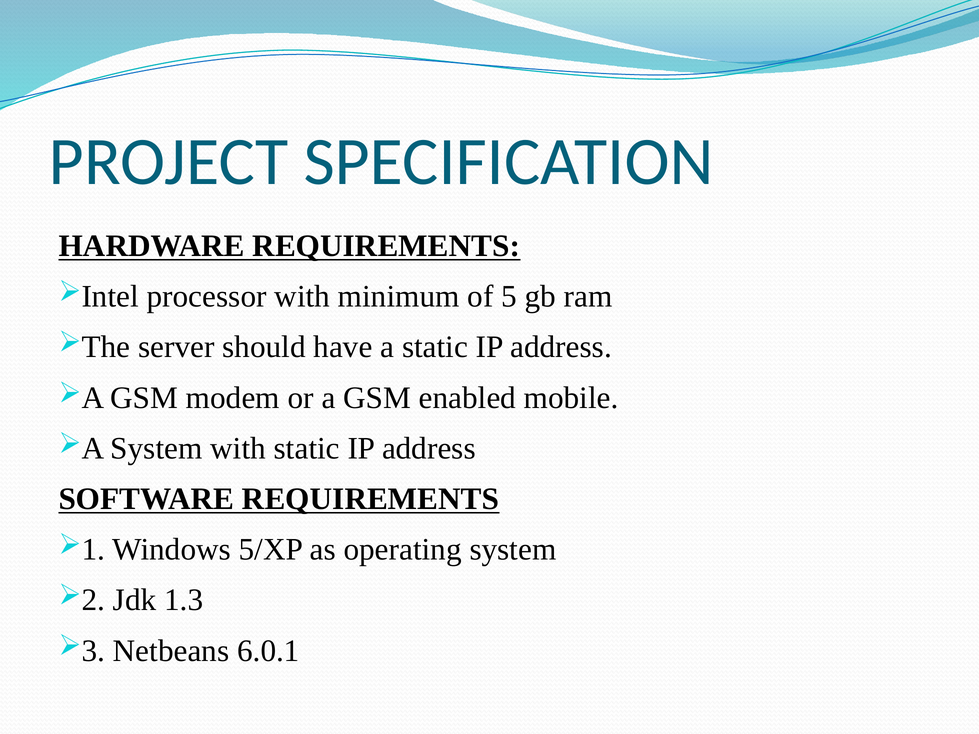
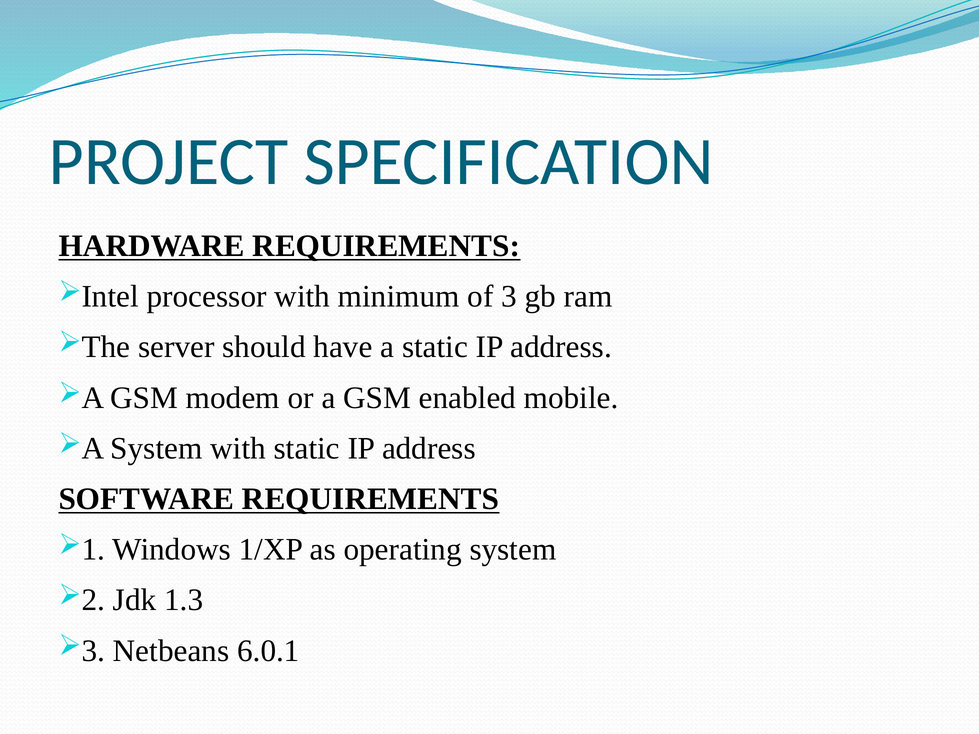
5: 5 -> 3
5/XP: 5/XP -> 1/XP
